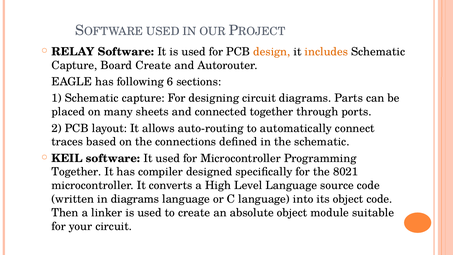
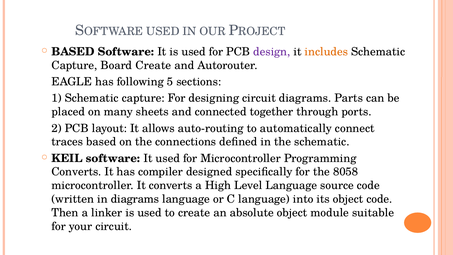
RELAY at (73, 52): RELAY -> BASED
design colour: orange -> purple
6: 6 -> 5
Together at (76, 172): Together -> Converts
8021: 8021 -> 8058
